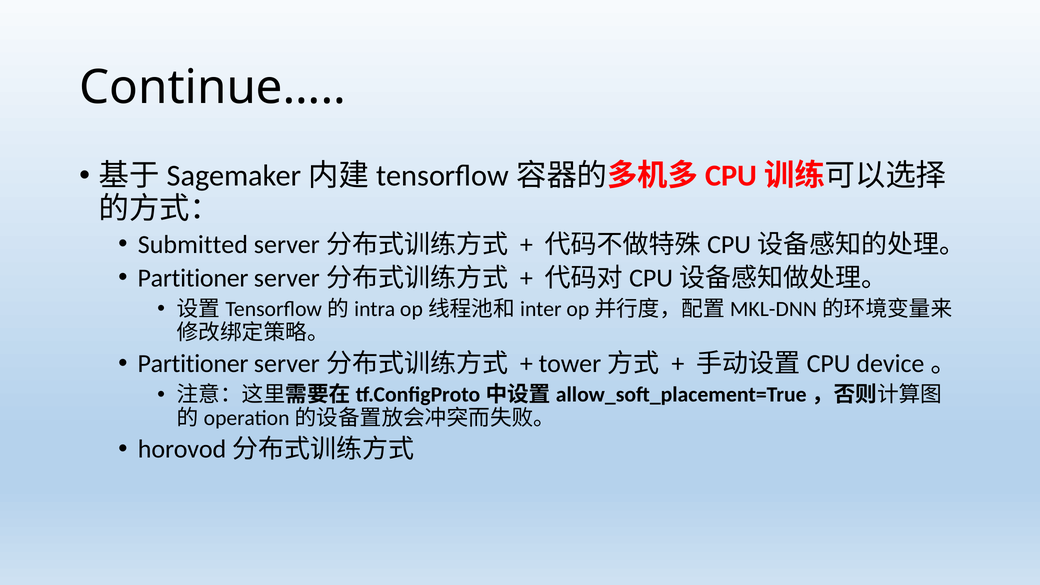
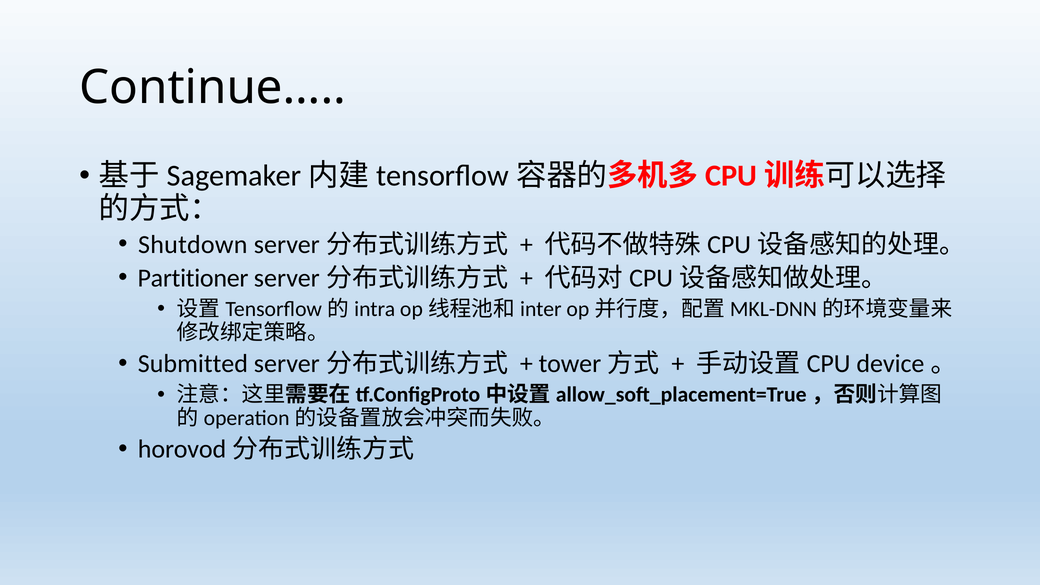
Submitted: Submitted -> Shutdown
Partitioner at (193, 364): Partitioner -> Submitted
